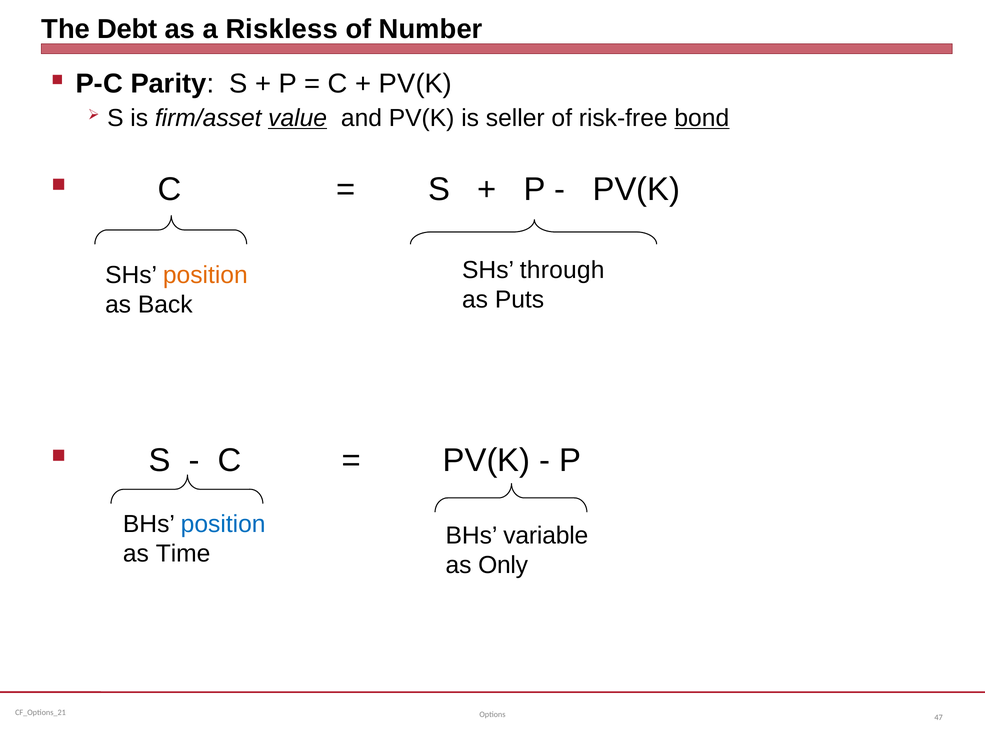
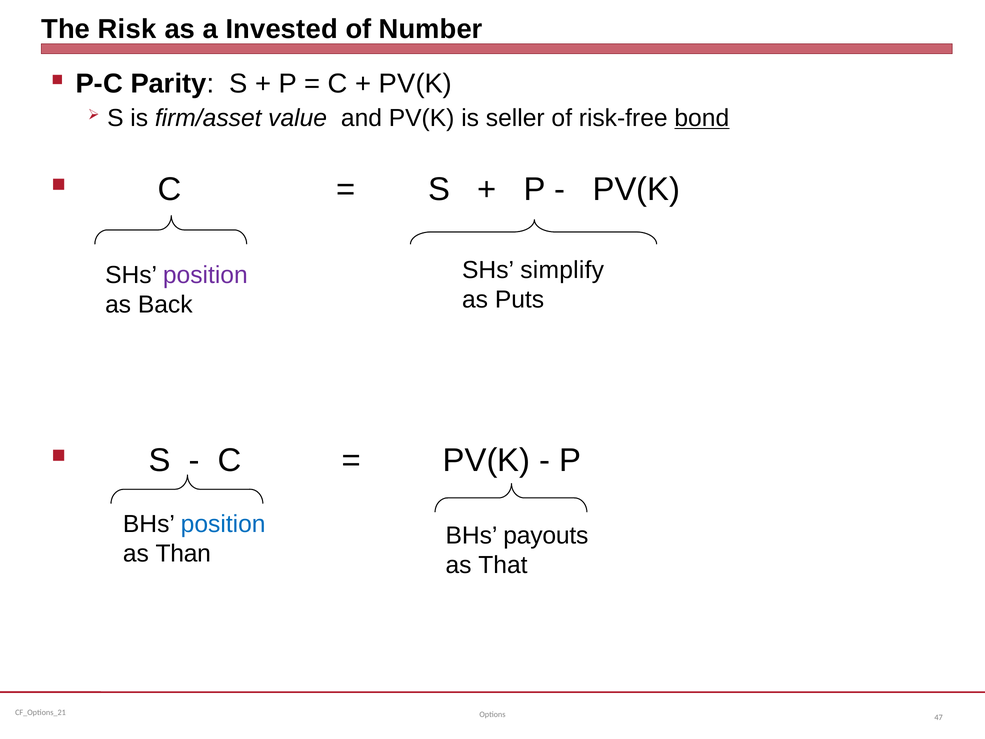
Debt: Debt -> Risk
Riskless: Riskless -> Invested
value underline: present -> none
through: through -> simplify
position at (205, 275) colour: orange -> purple
variable: variable -> payouts
Time: Time -> Than
Only: Only -> That
